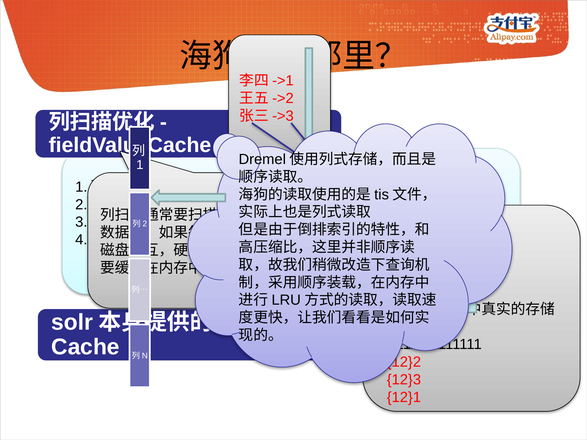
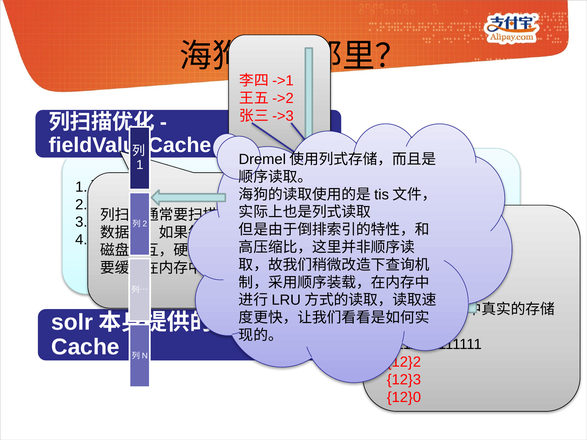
12}1: 12}1 -> 12}0
